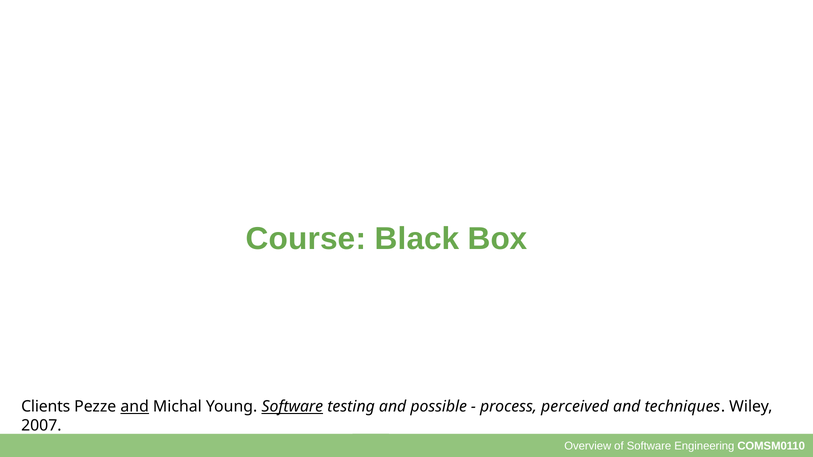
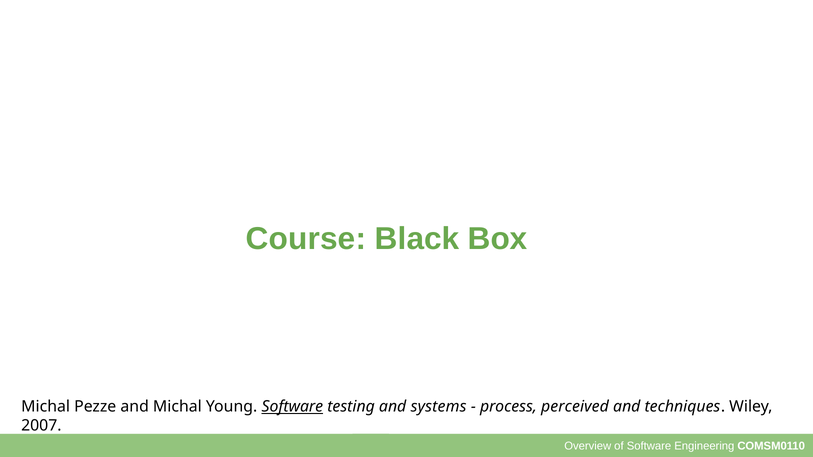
Clients at (46, 407): Clients -> Michal
and at (135, 407) underline: present -> none
possible: possible -> systems
